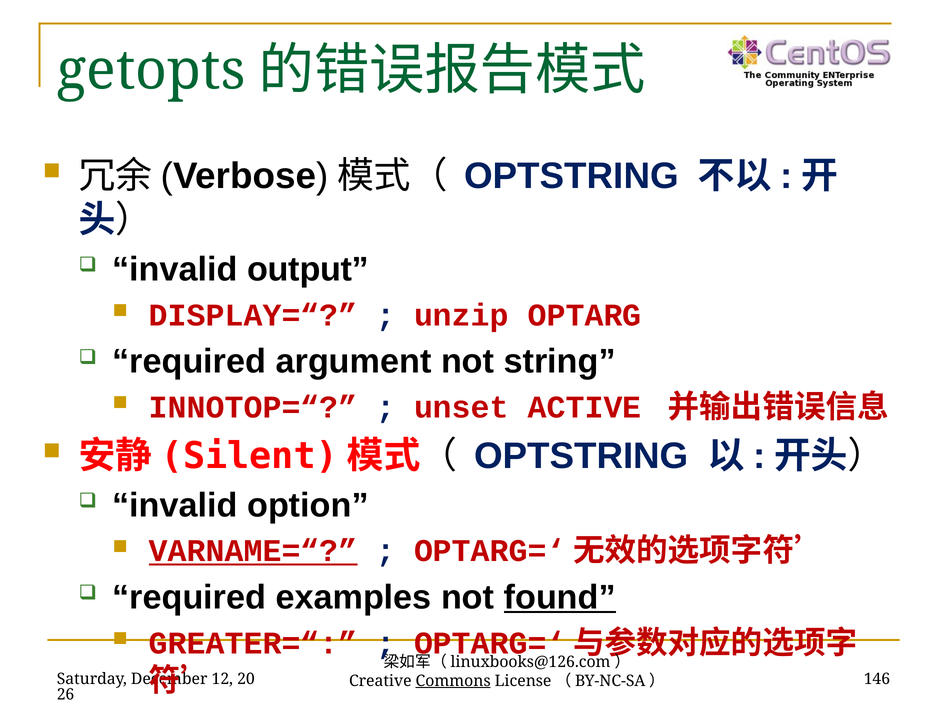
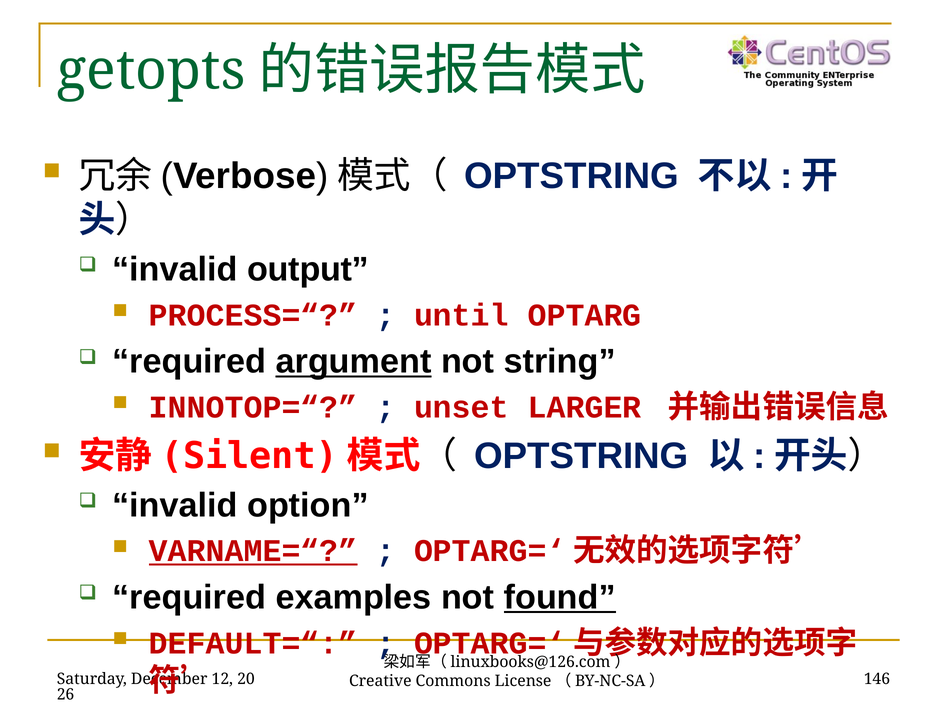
DISPLAY=“: DISPLAY=“ -> PROCESS=“
unzip: unzip -> until
argument underline: none -> present
ACTIVE: ACTIVE -> LARGER
GREATER=“: GREATER=“ -> DEFAULT=“
Commons underline: present -> none
